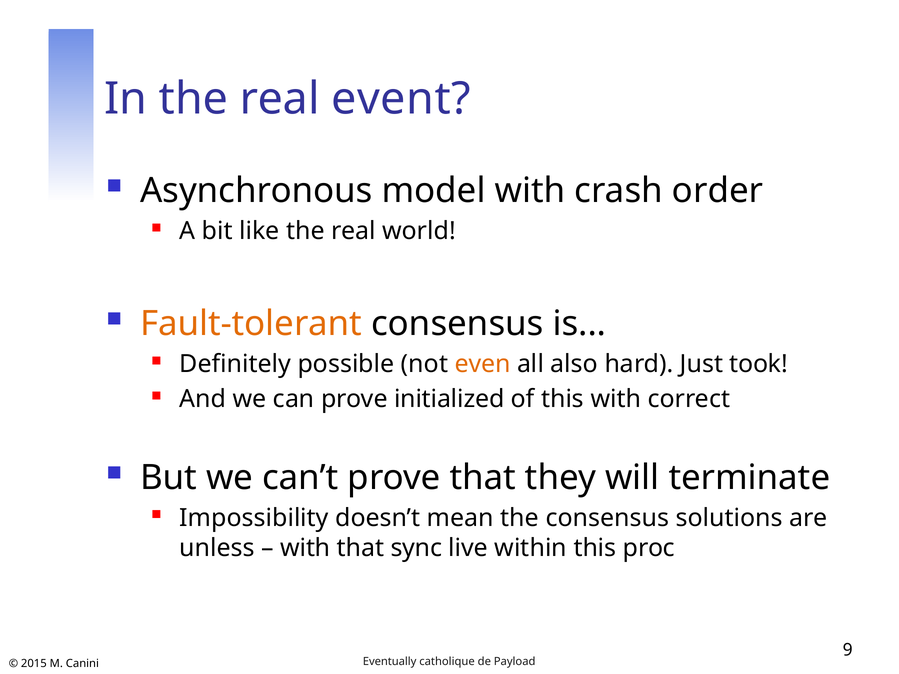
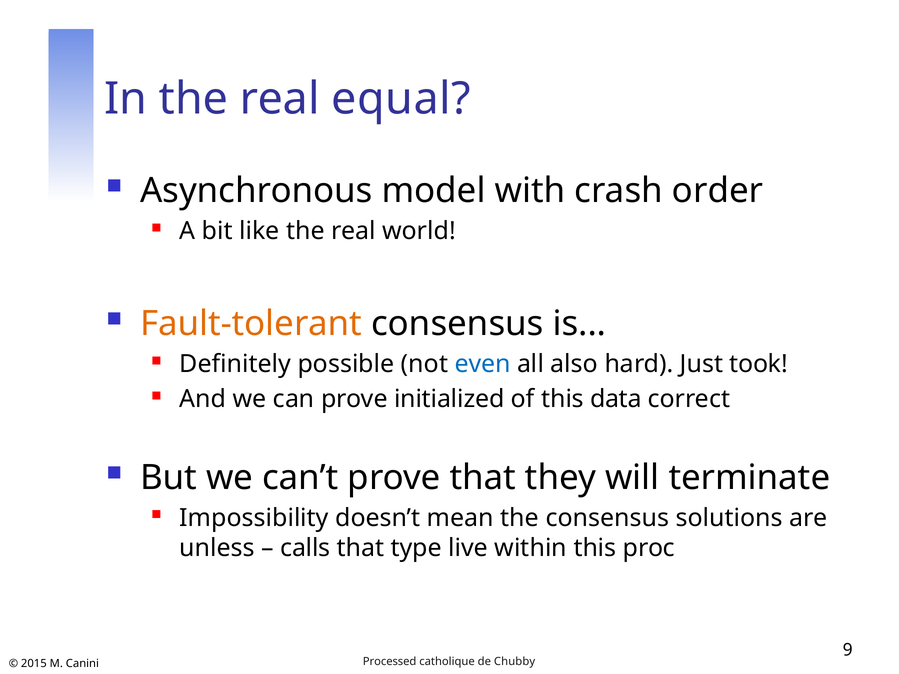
event: event -> equal
even colour: orange -> blue
this with: with -> data
with at (305, 548): with -> calls
sync: sync -> type
Eventually: Eventually -> Processed
Payload: Payload -> Chubby
